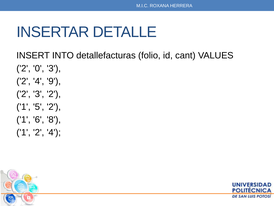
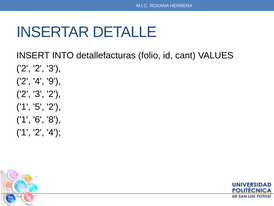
2 0: 0 -> 2
